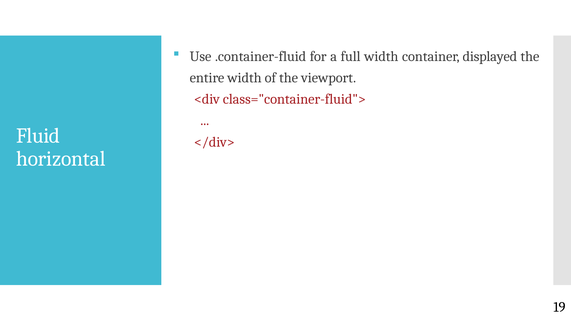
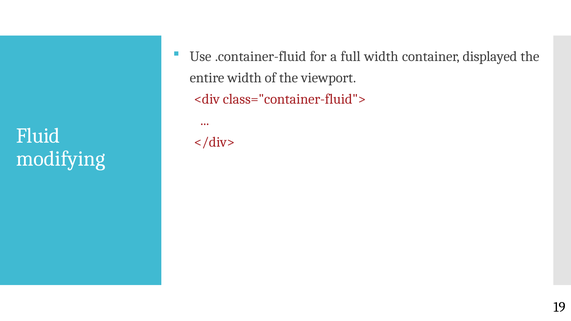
horizontal: horizontal -> modifying
